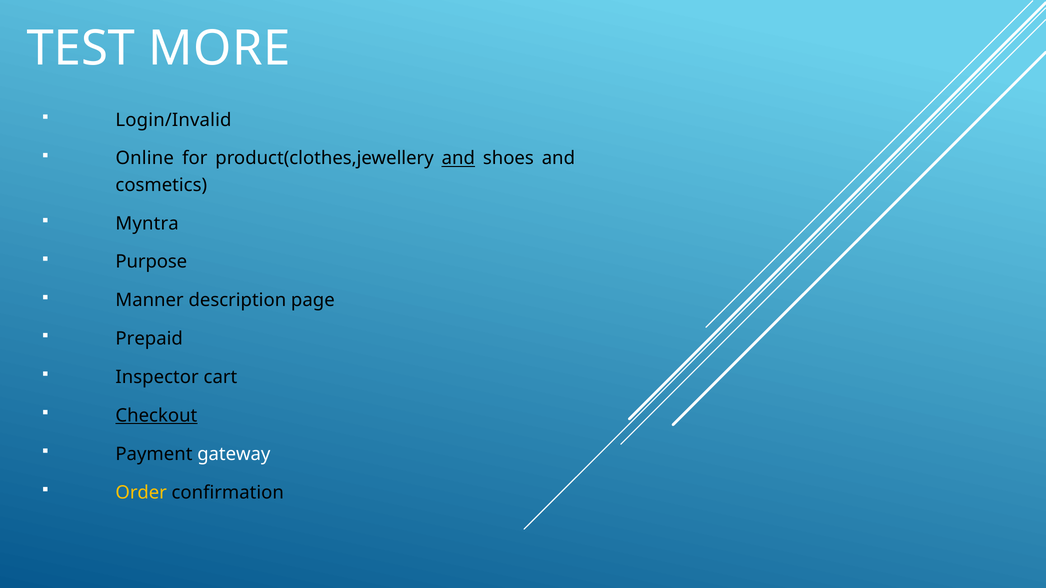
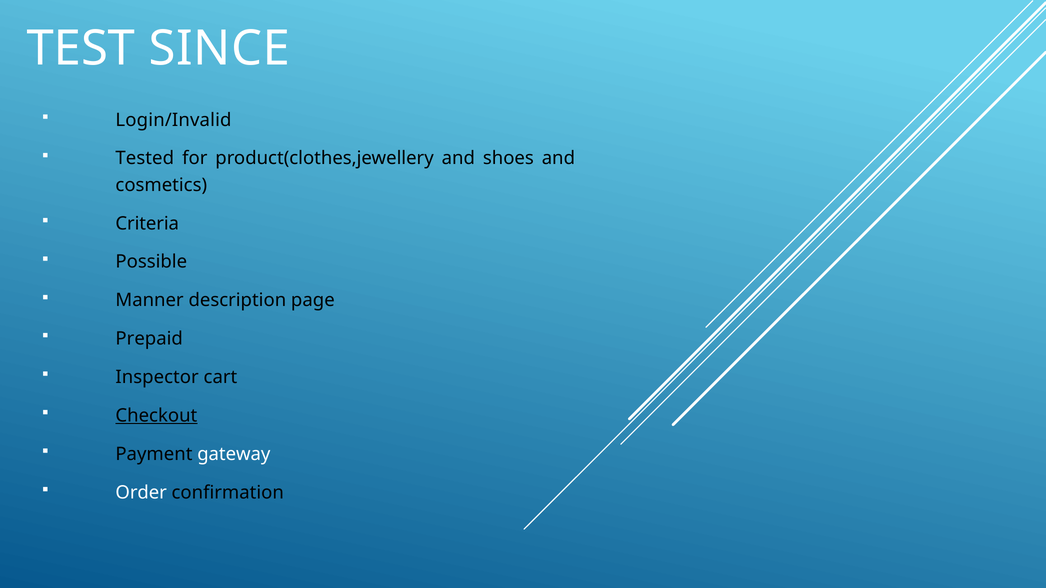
MORE: MORE -> SINCE
Online: Online -> Tested
and at (458, 158) underline: present -> none
Myntra: Myntra -> Criteria
Purpose: Purpose -> Possible
Order colour: yellow -> white
